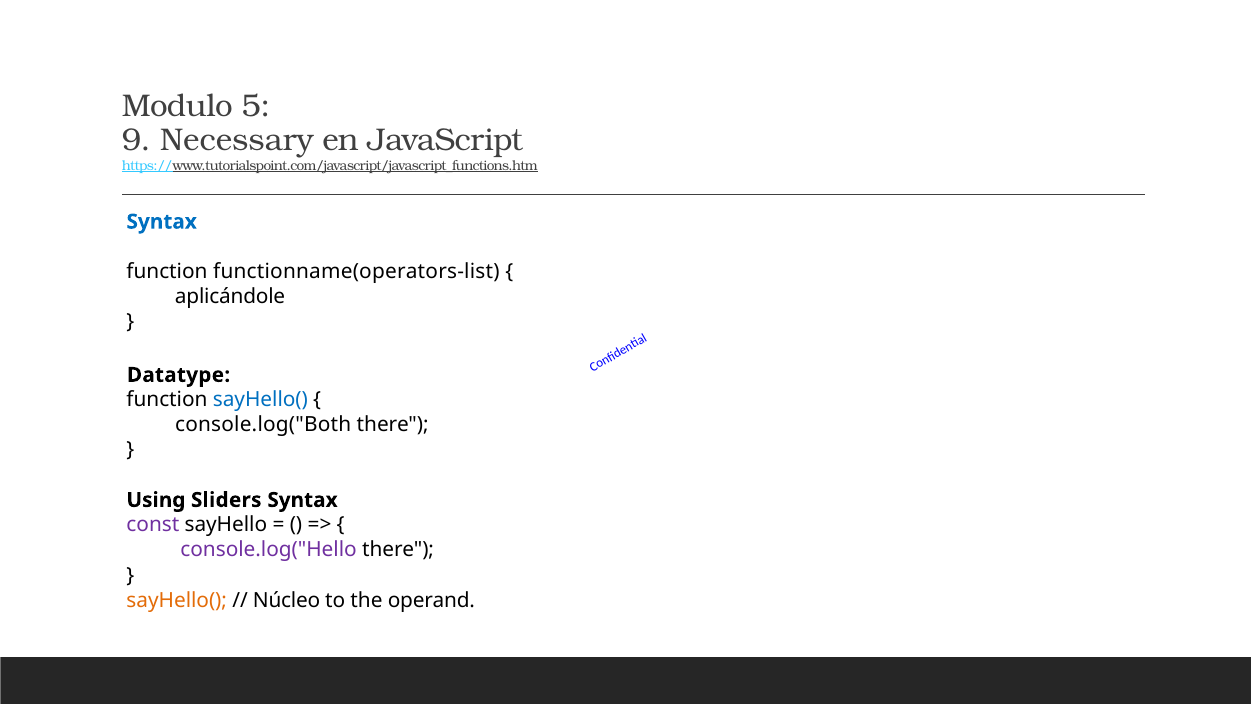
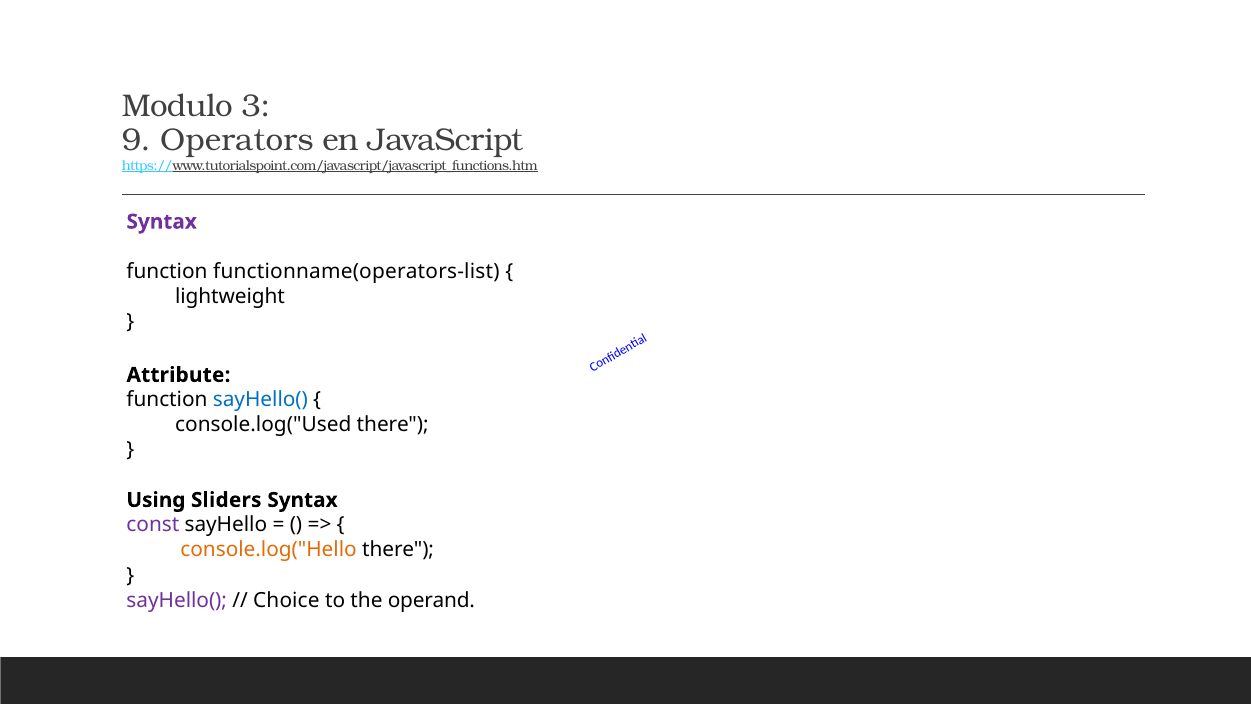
5: 5 -> 3
Necessary: Necessary -> Operators
Syntax at (162, 222) colour: blue -> purple
aplicándole: aplicándole -> lightweight
Datatype: Datatype -> Attribute
console.log("Both: console.log("Both -> console.log("Used
console.log("Hello colour: purple -> orange
sayHello( at (177, 600) colour: orange -> purple
Núcleo: Núcleo -> Choice
